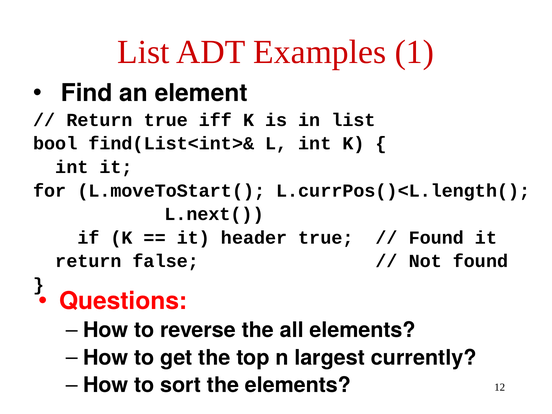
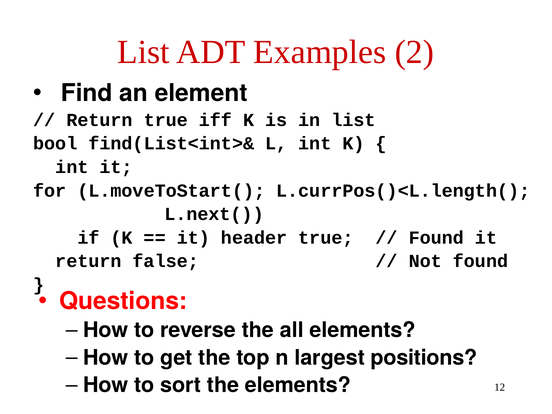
1: 1 -> 2
currently: currently -> positions
